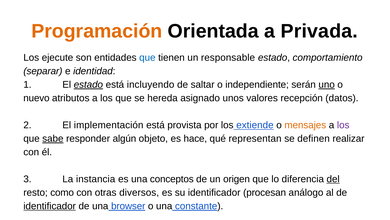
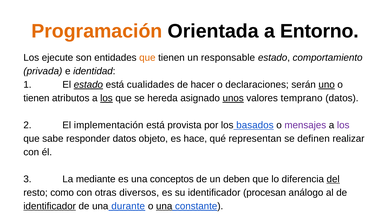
Privada: Privada -> Entorno
que at (147, 58) colour: blue -> orange
separar: separar -> privada
incluyendo: incluyendo -> cualidades
saltar: saltar -> hacer
independiente: independiente -> declaraciones
nuevo at (36, 98): nuevo -> tienen
los at (106, 98) underline: none -> present
unos underline: none -> present
recepción: recepción -> temprano
extiende: extiende -> basados
mensajes colour: orange -> purple
sabe underline: present -> none
responder algún: algún -> datos
instancia: instancia -> mediante
origen: origen -> deben
browser: browser -> durante
una at (164, 205) underline: none -> present
